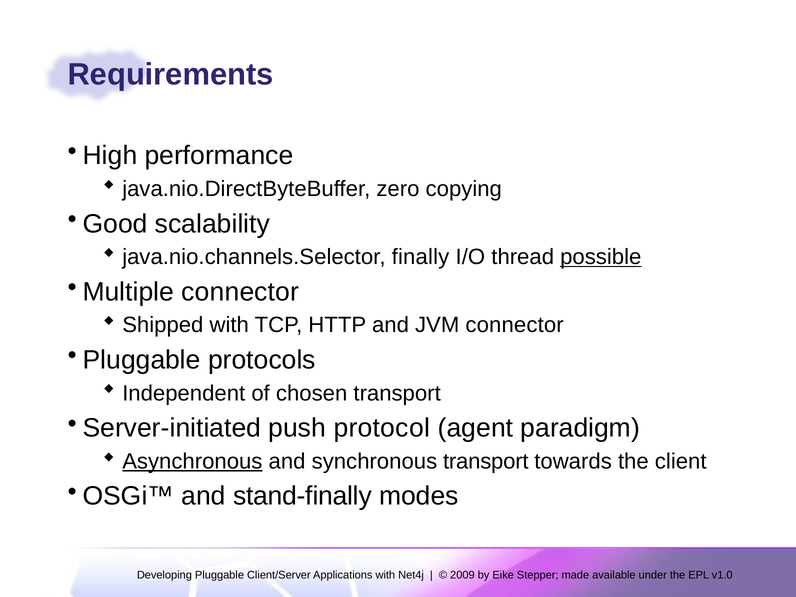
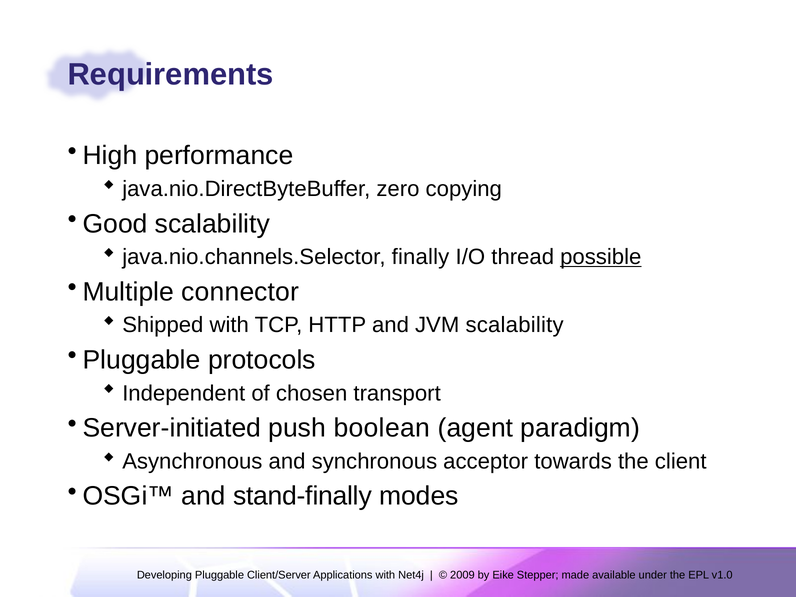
JVM connector: connector -> scalability
protocol: protocol -> boolean
Asynchronous underline: present -> none
synchronous transport: transport -> acceptor
